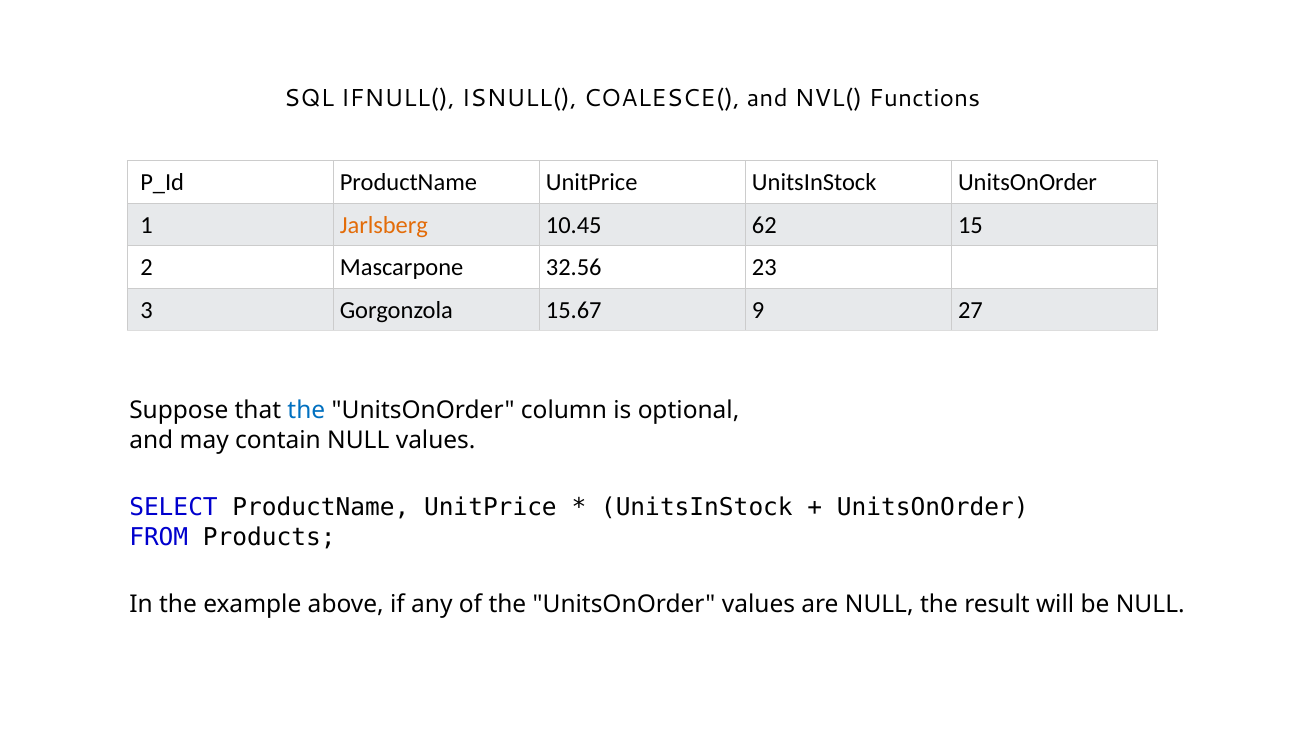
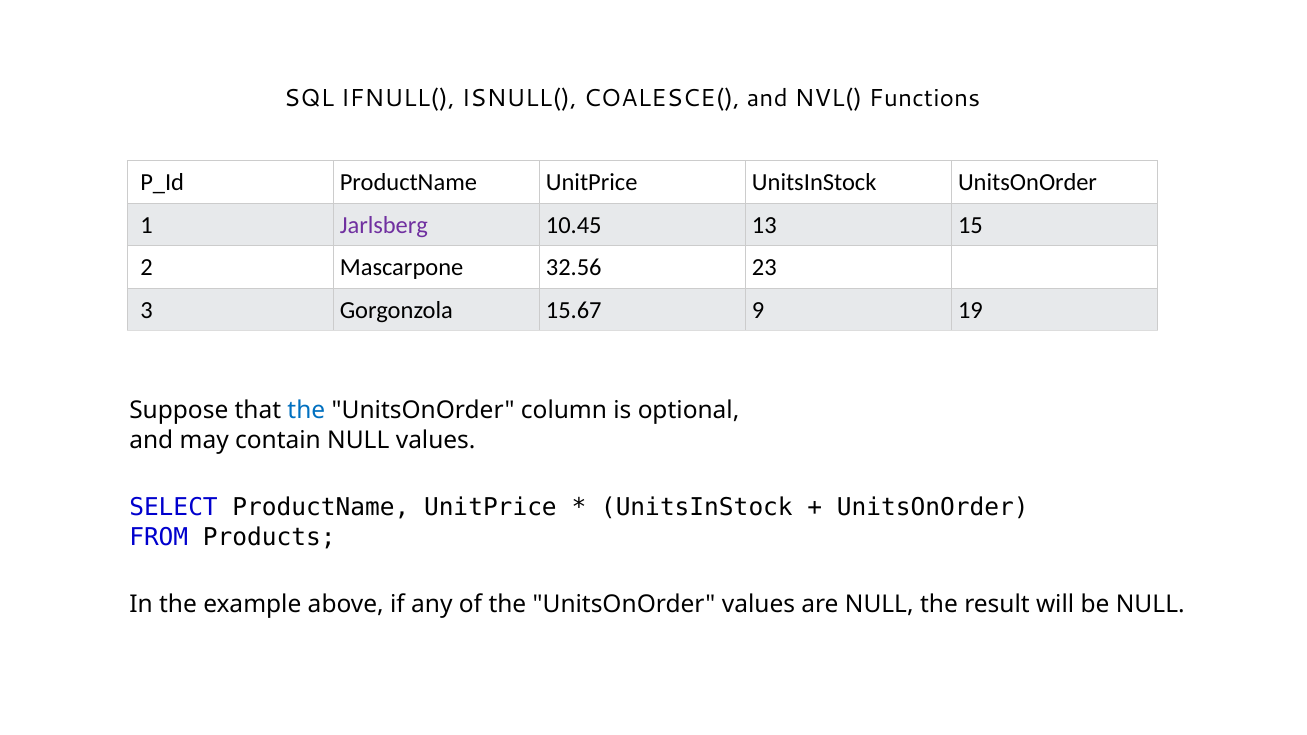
Jarlsberg colour: orange -> purple
62: 62 -> 13
27: 27 -> 19
